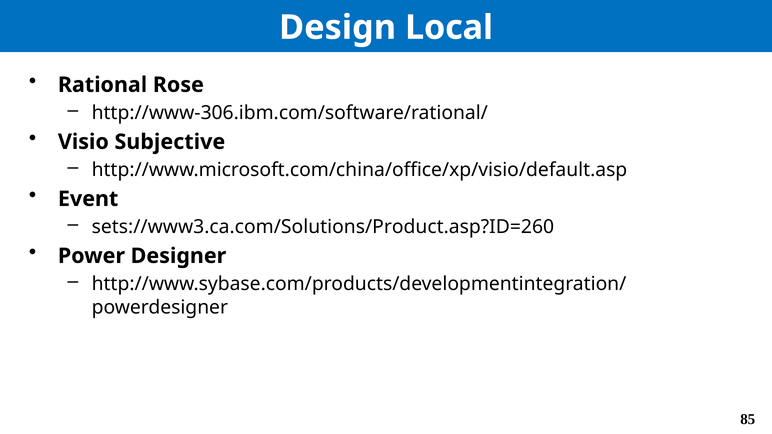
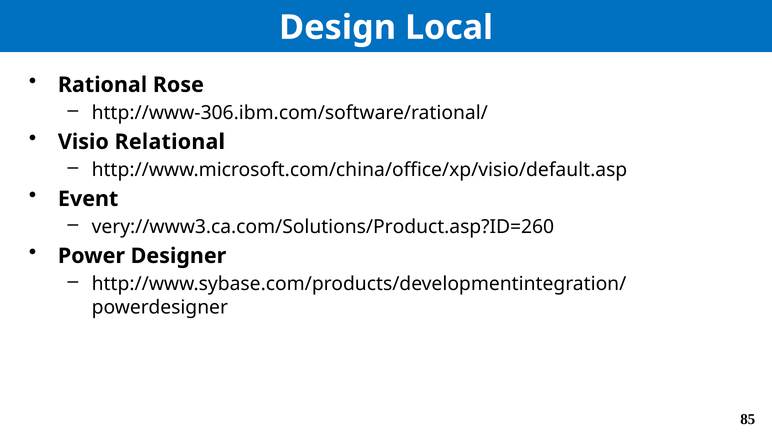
Subjective: Subjective -> Relational
sets://www3.ca.com/Solutions/Product.asp?ID=260: sets://www3.ca.com/Solutions/Product.asp?ID=260 -> very://www3.ca.com/Solutions/Product.asp?ID=260
